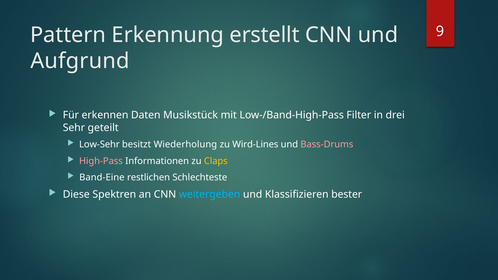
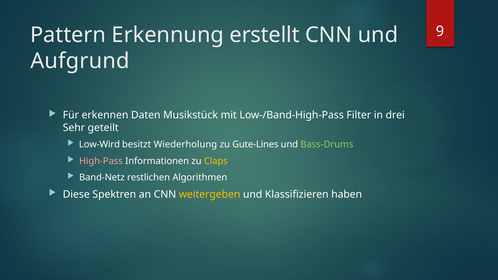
Low-Sehr: Low-Sehr -> Low-Wird
Wird-Lines: Wird-Lines -> Gute-Lines
Bass-Drums colour: pink -> light green
Band-Eine: Band-Eine -> Band-Netz
Schlechteste: Schlechteste -> Algorithmen
weitergeben colour: light blue -> yellow
bester: bester -> haben
